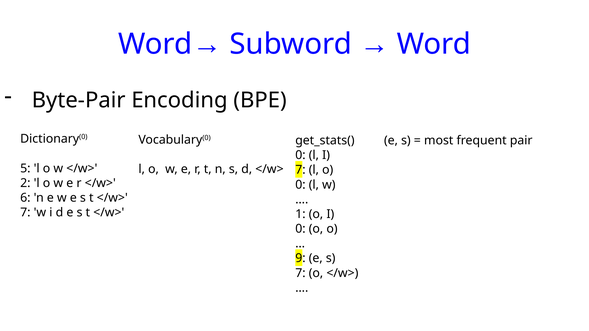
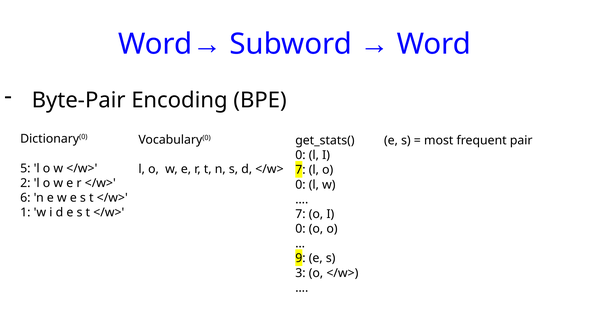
7 at (25, 213): 7 -> 1
1 at (300, 214): 1 -> 7
7 at (300, 273): 7 -> 3
